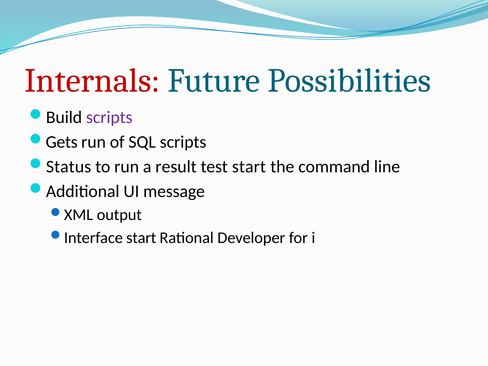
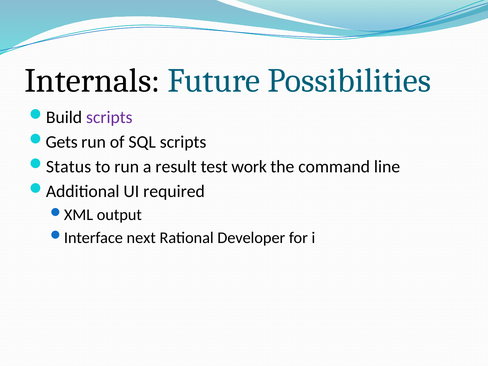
Internals colour: red -> black
test start: start -> work
message: message -> required
start at (141, 238): start -> next
